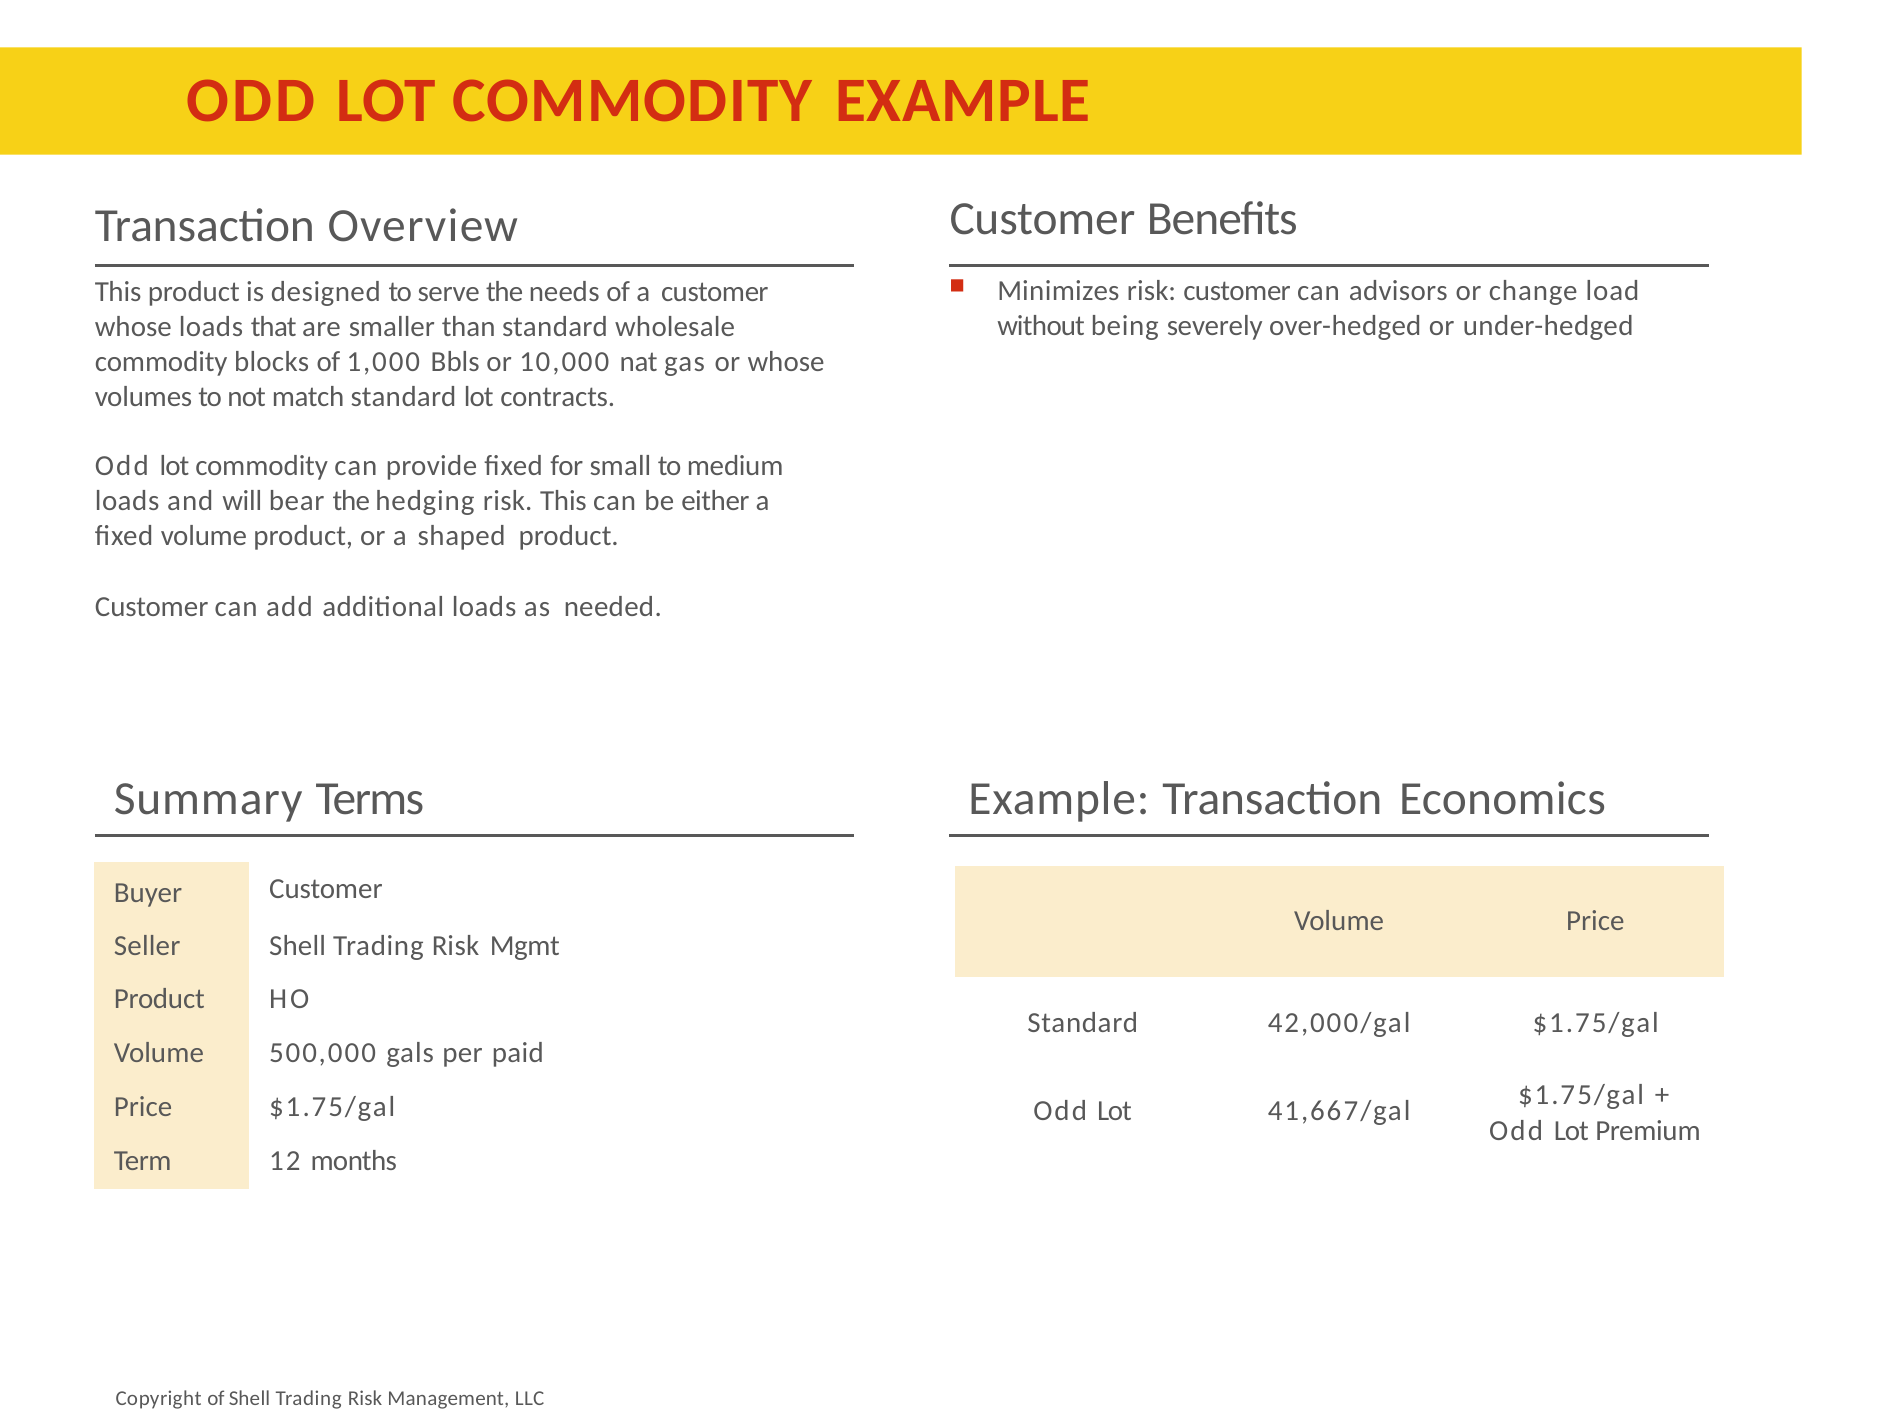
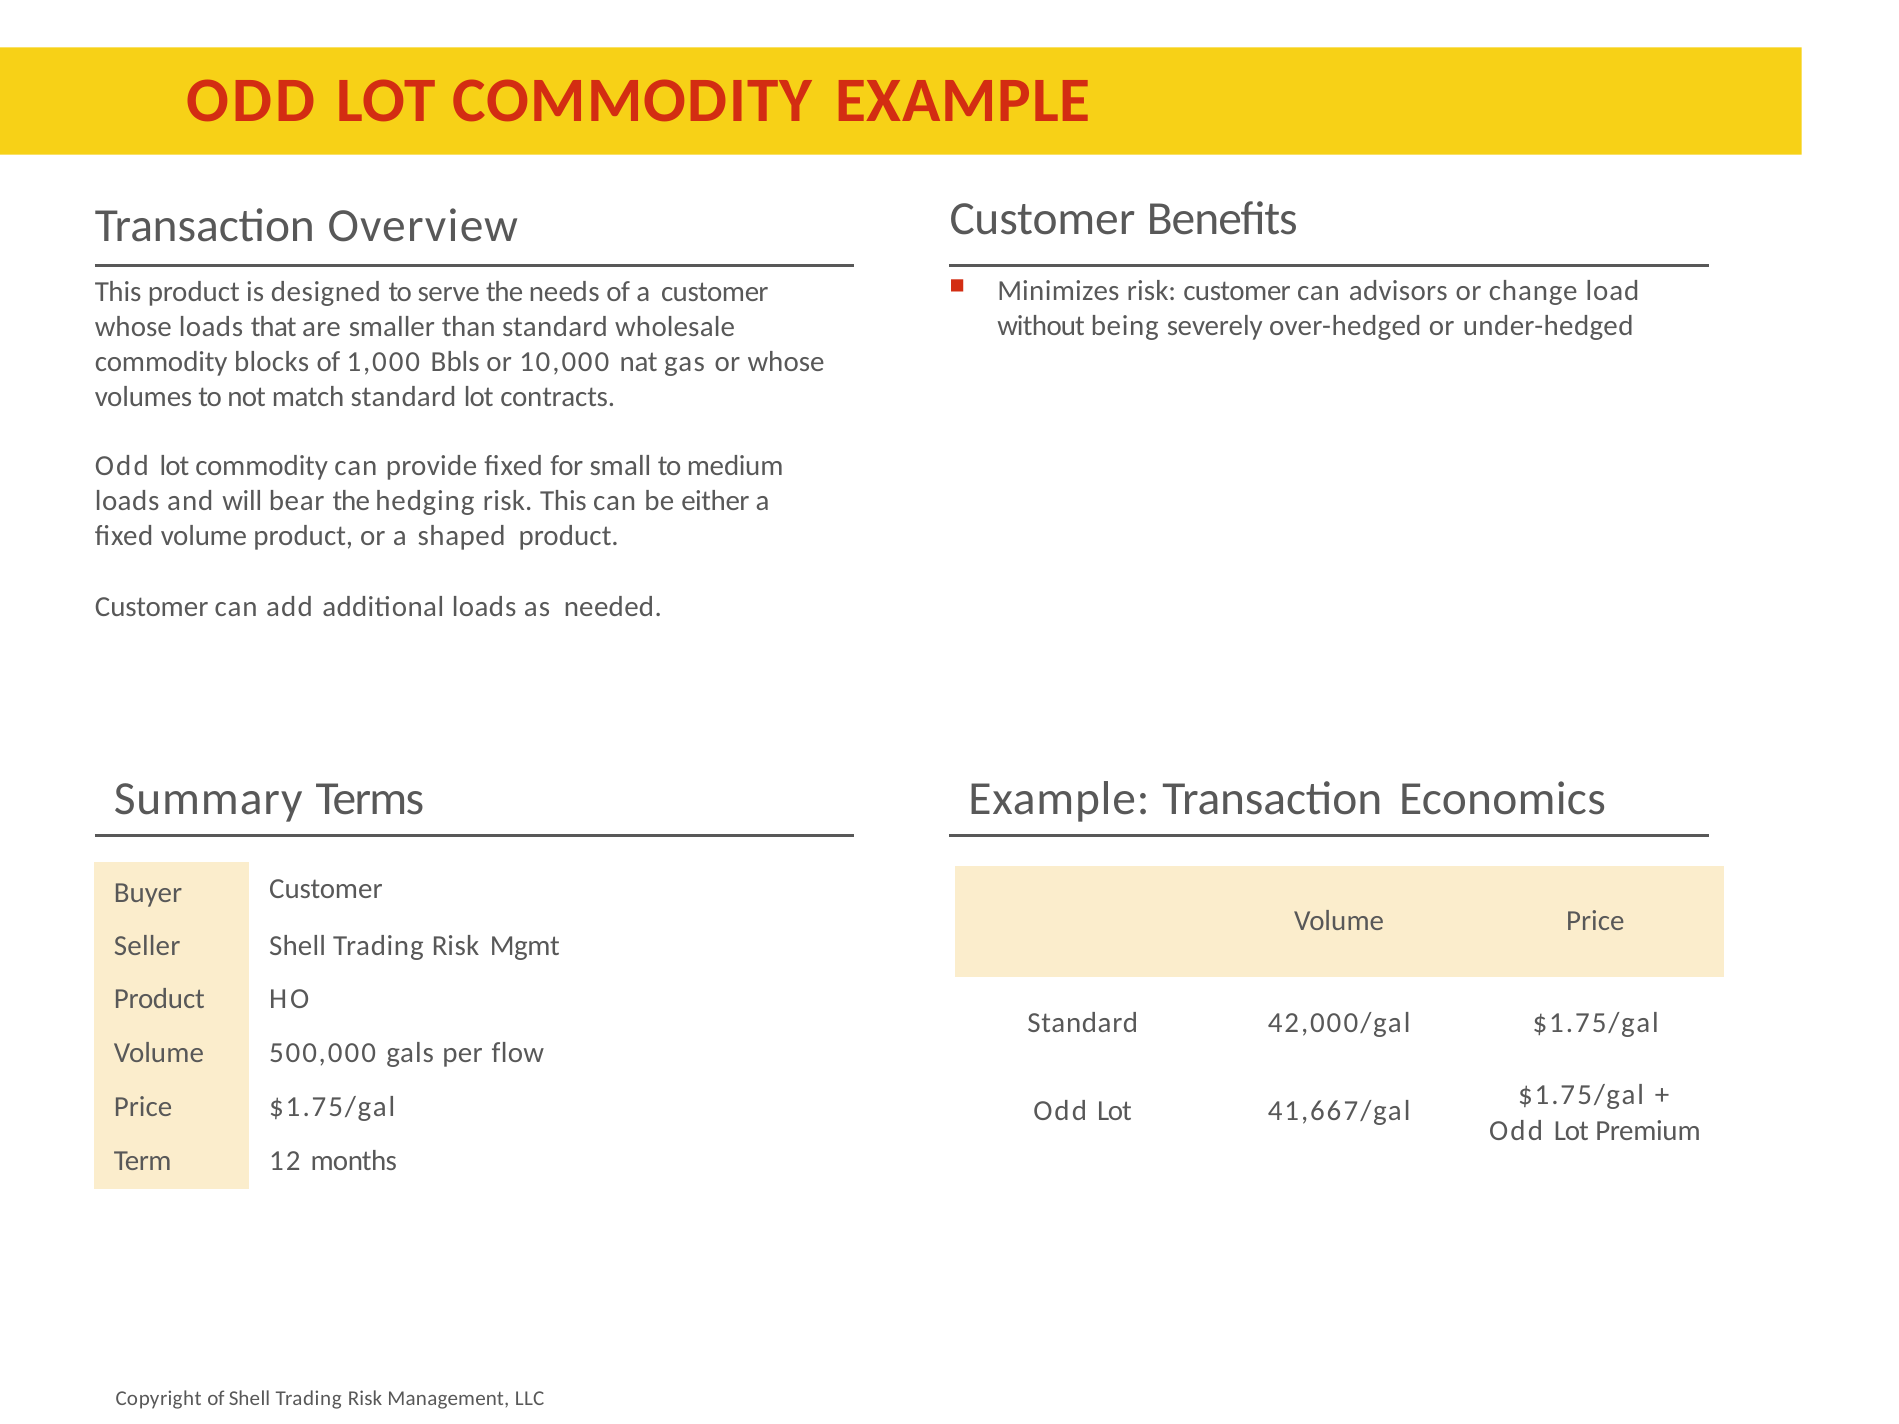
paid: paid -> flow
